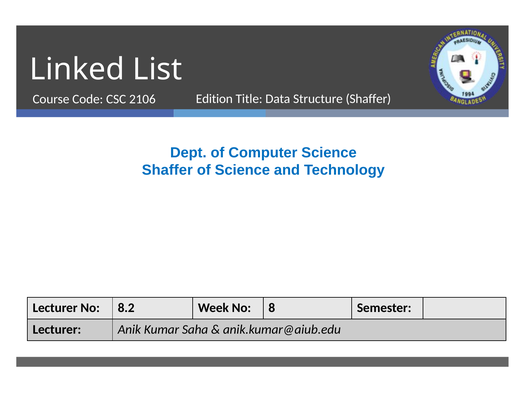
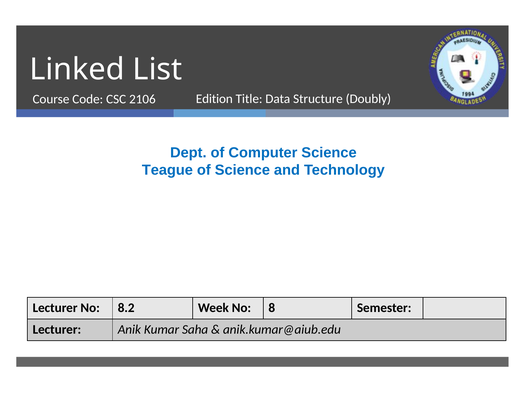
Structure Shaffer: Shaffer -> Doubly
Shaffer at (167, 170): Shaffer -> Teague
